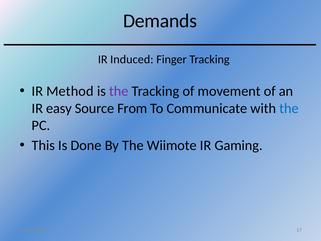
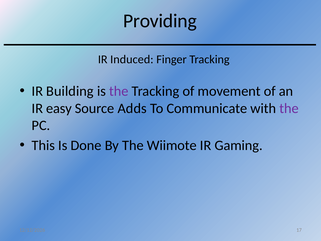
Demands: Demands -> Providing
Method: Method -> Building
From: From -> Adds
the at (289, 108) colour: blue -> purple
